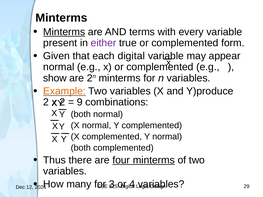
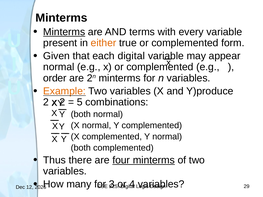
either colour: purple -> orange
show: show -> order
9: 9 -> 5
